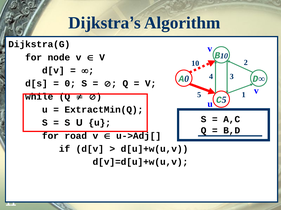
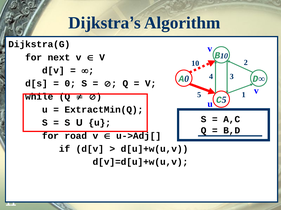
node: node -> next
